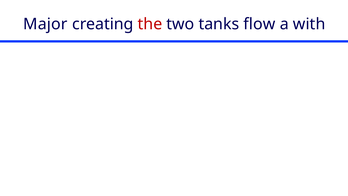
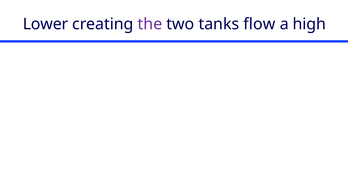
Major: Major -> Lower
the colour: red -> purple
with: with -> high
